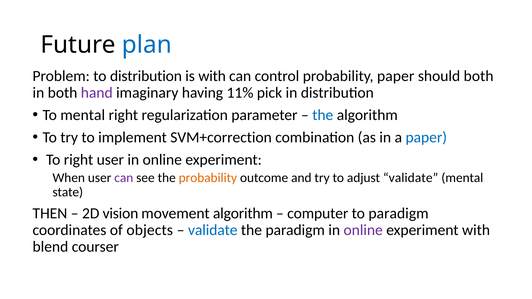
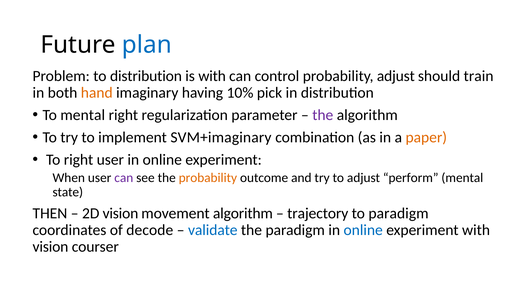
probability paper: paper -> adjust
should both: both -> train
hand colour: purple -> orange
11%: 11% -> 10%
the at (323, 115) colour: blue -> purple
SVM+correction: SVM+correction -> SVM+imaginary
paper at (426, 137) colour: blue -> orange
adjust validate: validate -> perform
computer: computer -> trajectory
objects: objects -> decode
online at (363, 230) colour: purple -> blue
blend at (50, 247): blend -> vision
